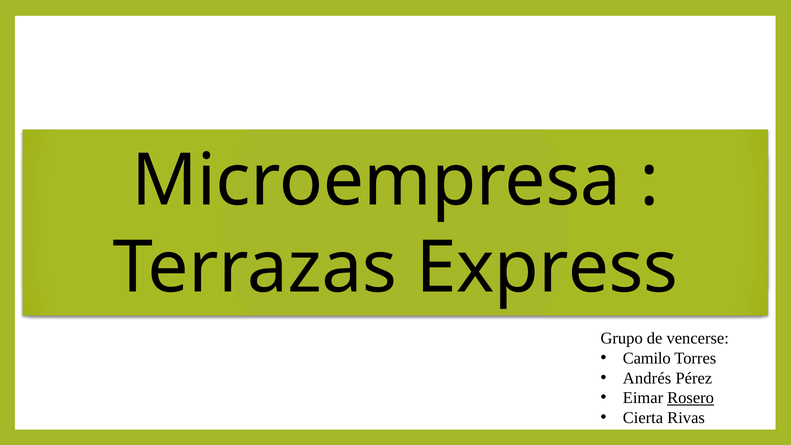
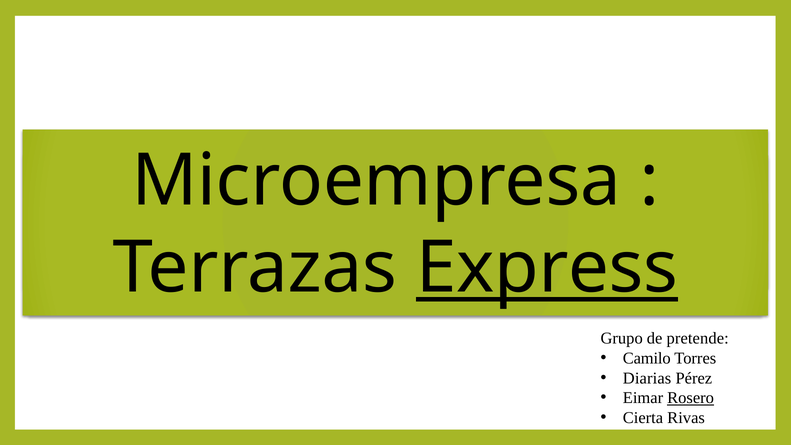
Express underline: none -> present
vencerse: vencerse -> pretende
Andrés: Andrés -> Diarias
